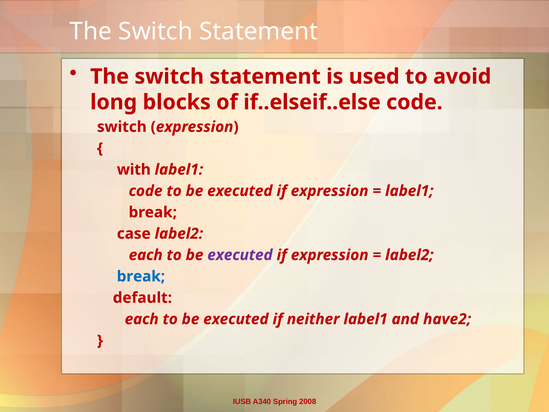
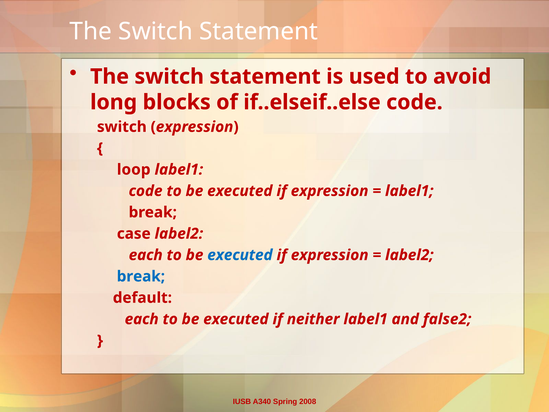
with: with -> loop
executed at (240, 255) colour: purple -> blue
have2: have2 -> false2
